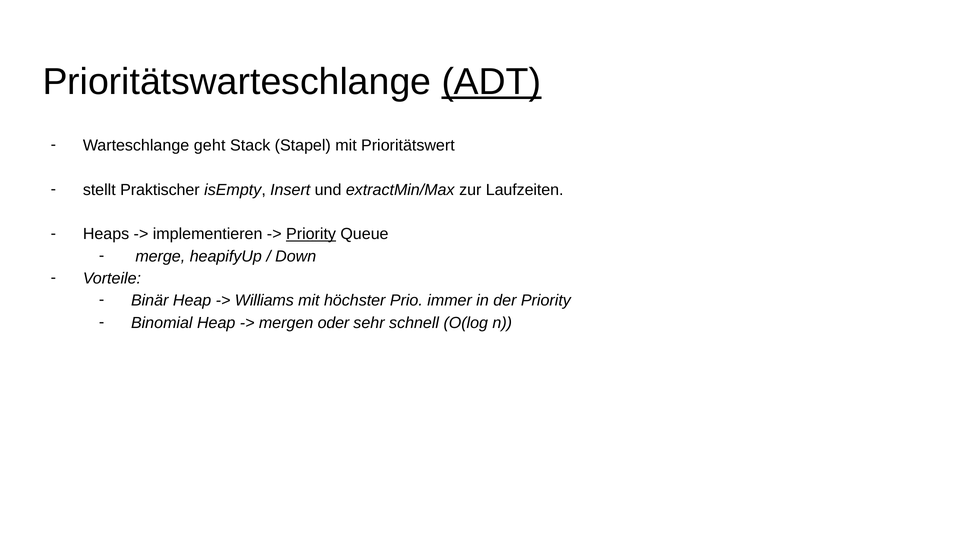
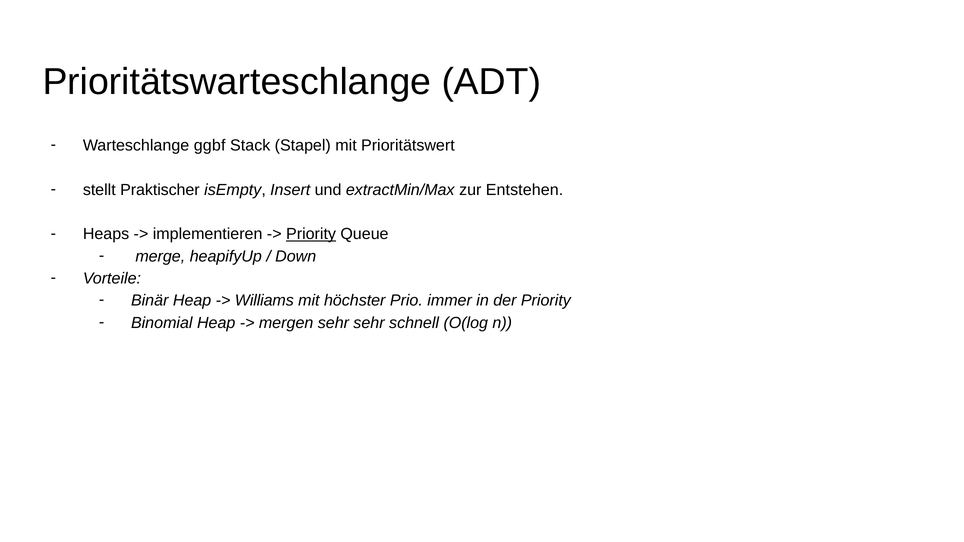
ADT underline: present -> none
geht: geht -> ggbf
Laufzeiten: Laufzeiten -> Entstehen
mergen oder: oder -> sehr
